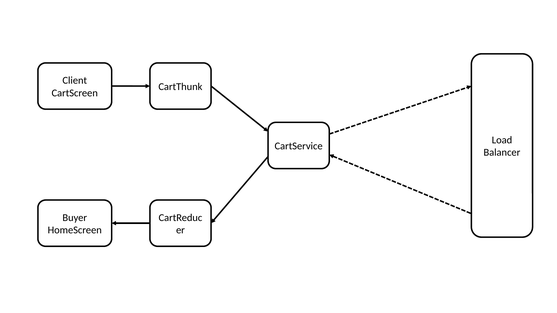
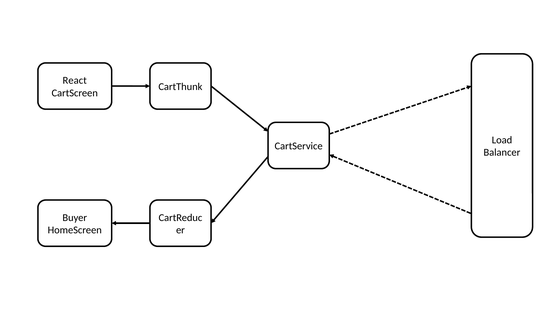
Client: Client -> React
